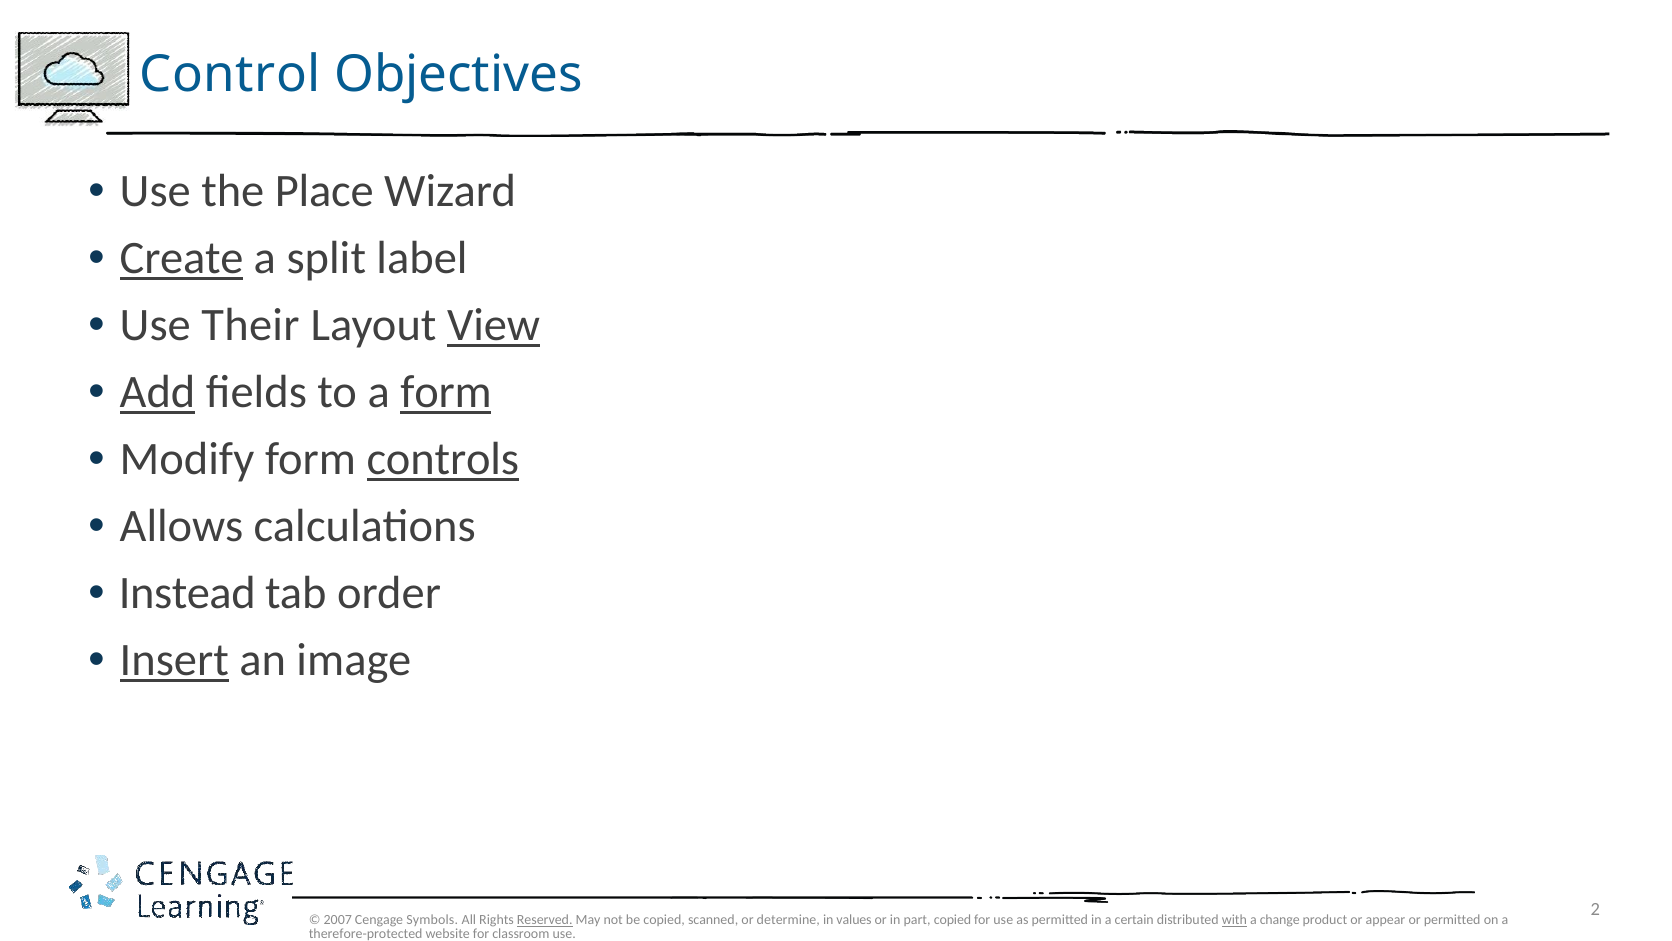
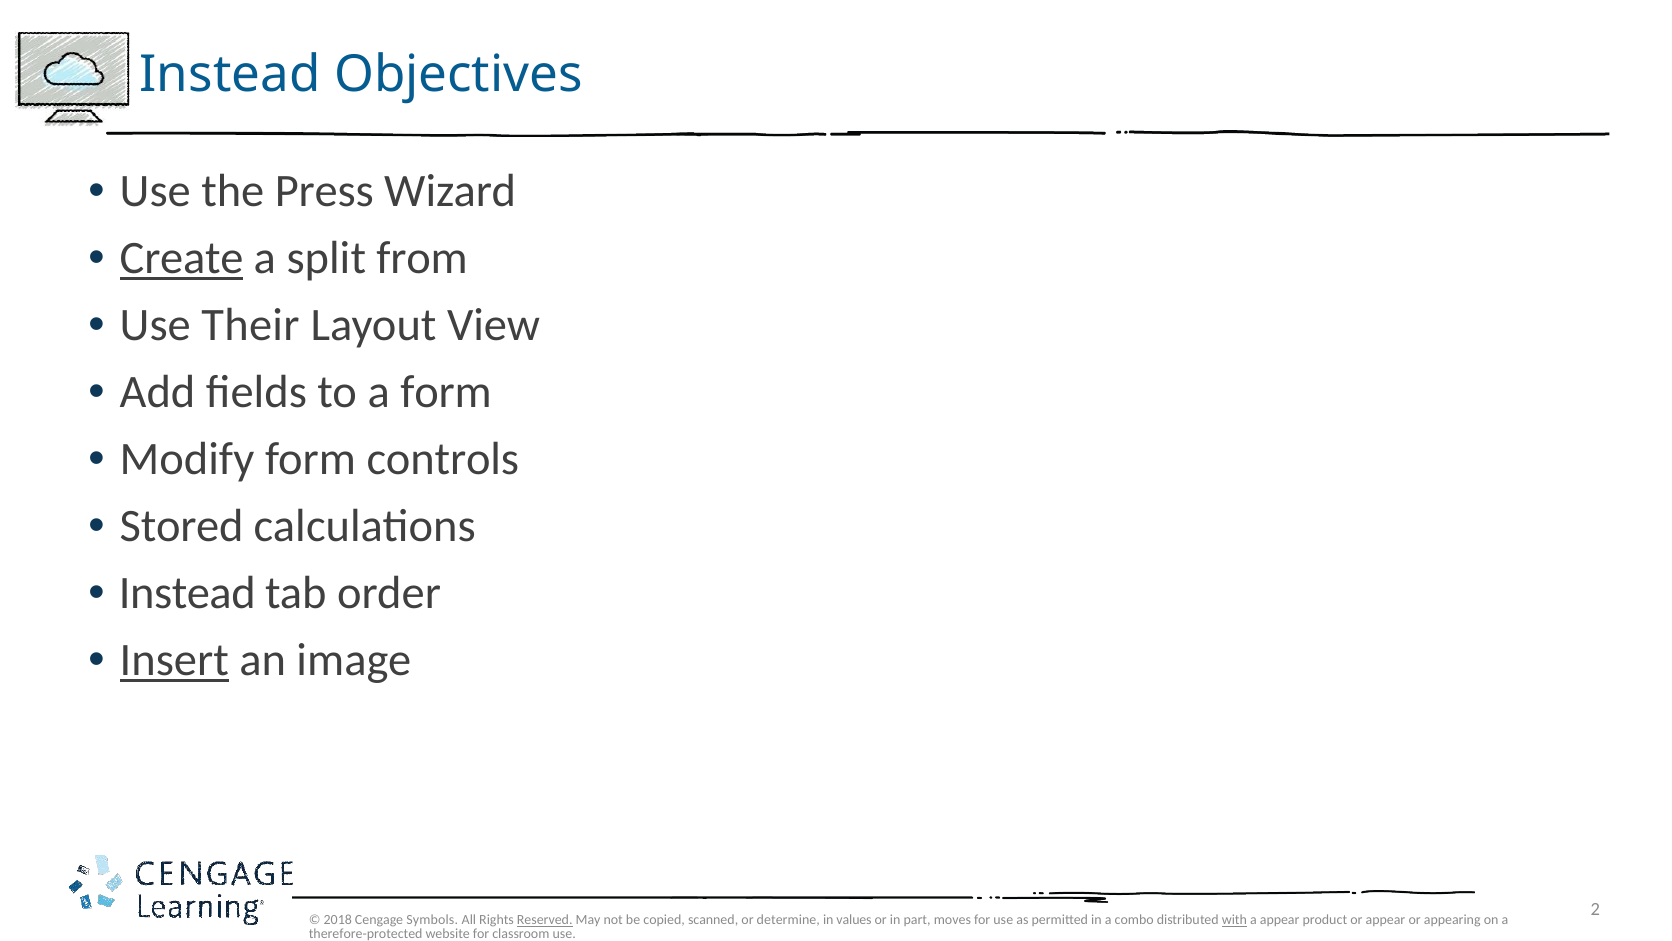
Control at (230, 75): Control -> Instead
Place: Place -> Press
label: label -> from
View underline: present -> none
Add underline: present -> none
form at (446, 392) underline: present -> none
controls underline: present -> none
Allows: Allows -> Stored
2007: 2007 -> 2018
part copied: copied -> moves
certain: certain -> combo
a change: change -> appear
or permitted: permitted -> appearing
